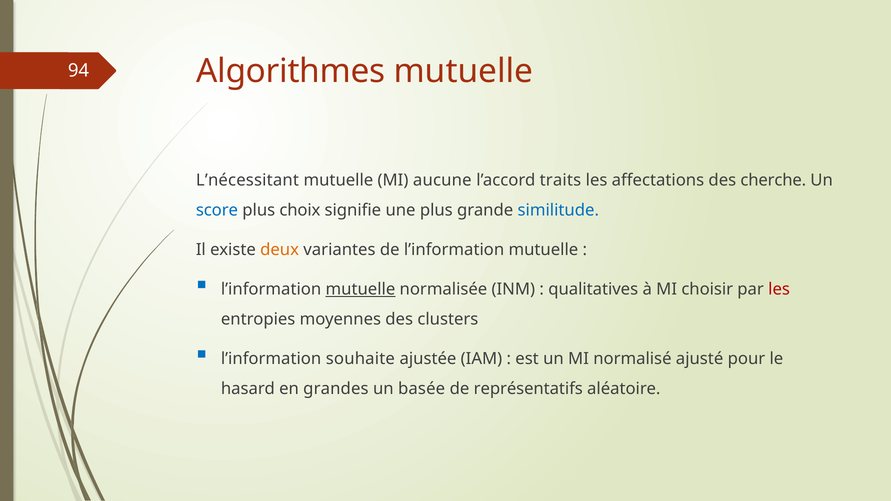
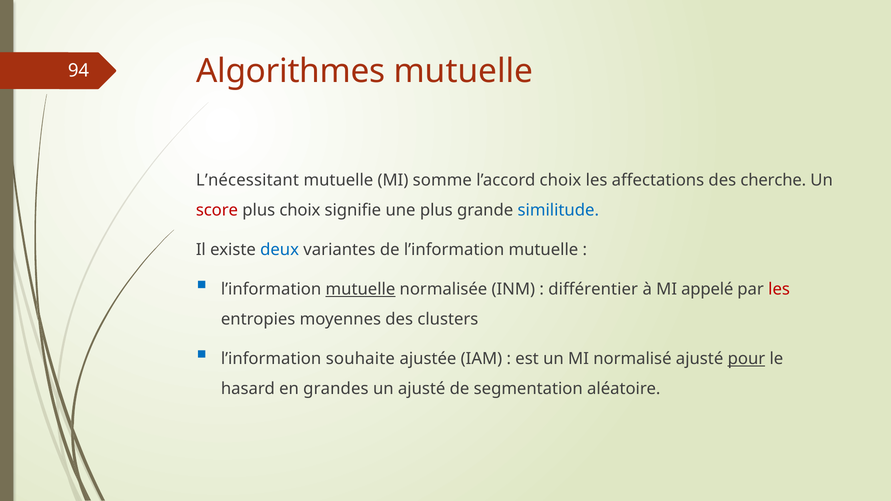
aucune: aucune -> somme
l’accord traits: traits -> choix
score colour: blue -> red
deux colour: orange -> blue
qualitatives: qualitatives -> différentier
choisir: choisir -> appelé
pour underline: none -> present
un basée: basée -> ajusté
représentatifs: représentatifs -> segmentation
